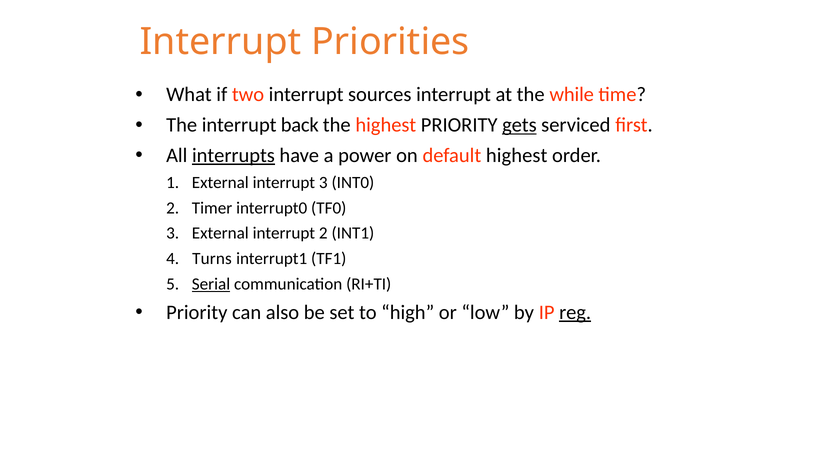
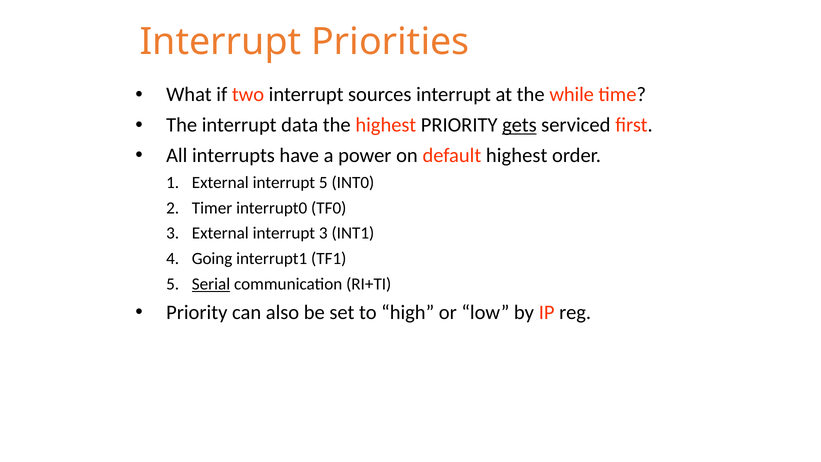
back: back -> data
interrupts underline: present -> none
interrupt 3: 3 -> 5
interrupt 2: 2 -> 3
Turns: Turns -> Going
reg underline: present -> none
